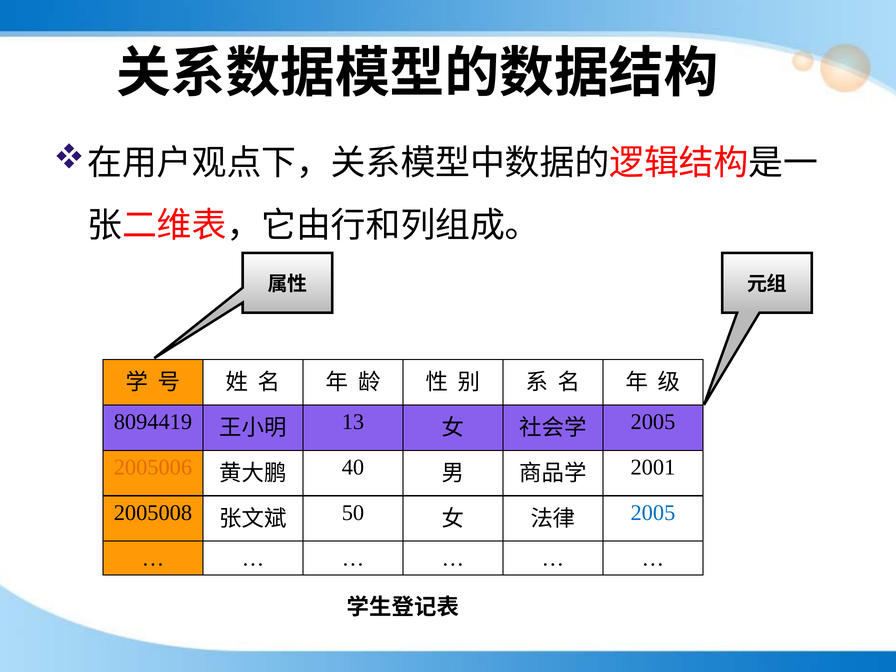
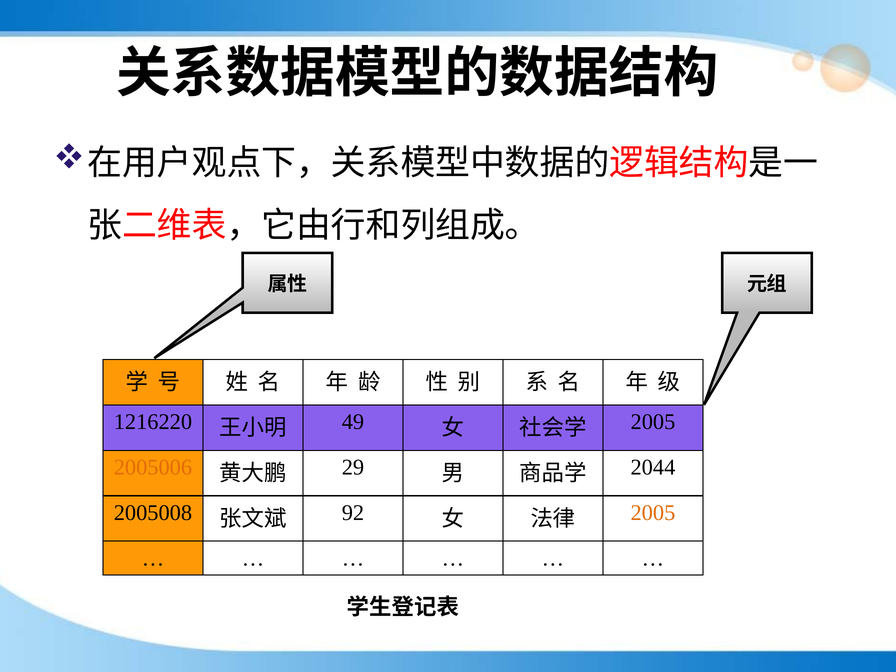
8094419: 8094419 -> 1216220
13: 13 -> 49
40: 40 -> 29
2001: 2001 -> 2044
50: 50 -> 92
2005 at (653, 513) colour: blue -> orange
